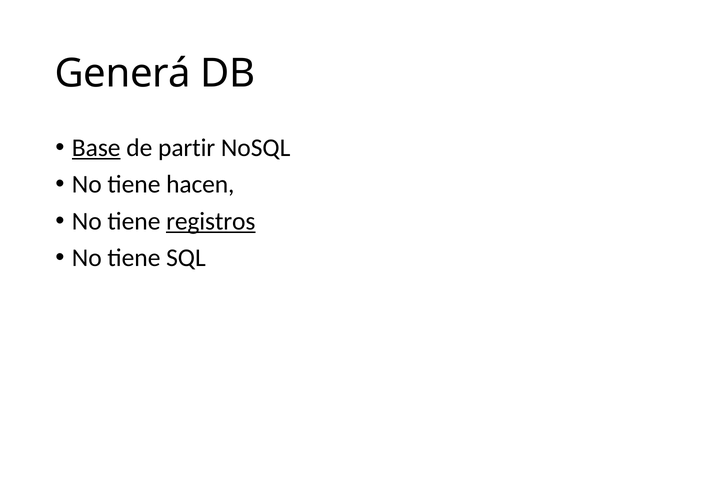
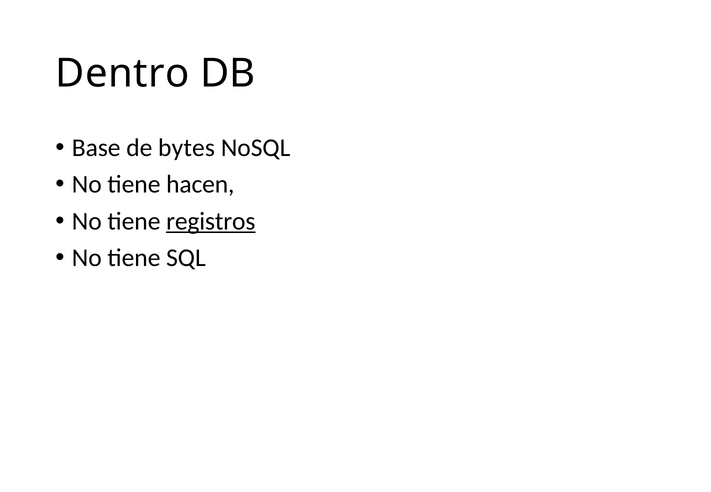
Generá: Generá -> Dentro
Base underline: present -> none
partir: partir -> bytes
